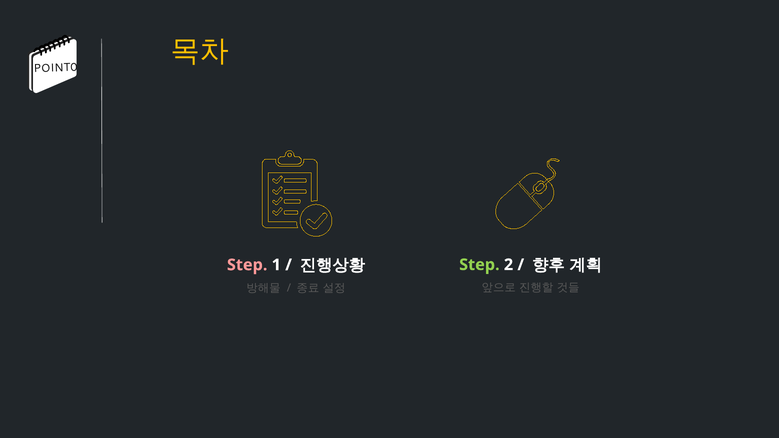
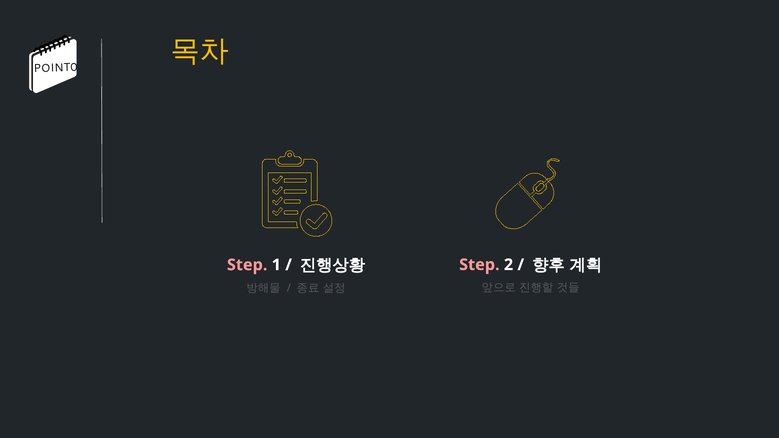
Step at (479, 265) colour: light green -> pink
